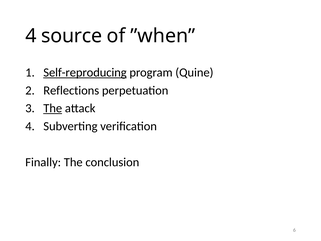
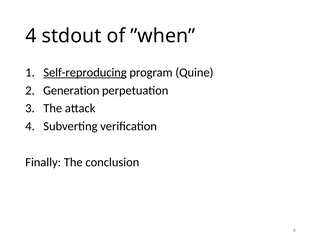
source: source -> stdout
Reflections: Reflections -> Generation
The at (53, 108) underline: present -> none
